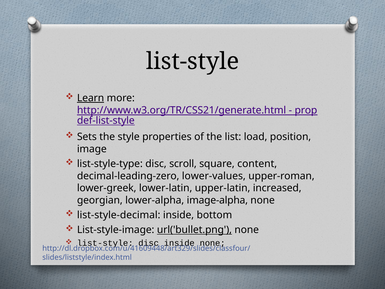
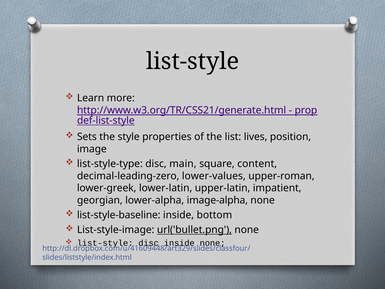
Learn underline: present -> none
load: load -> lives
scroll: scroll -> main
increased: increased -> impatient
list-style-decimal: list-style-decimal -> list-style-baseline
